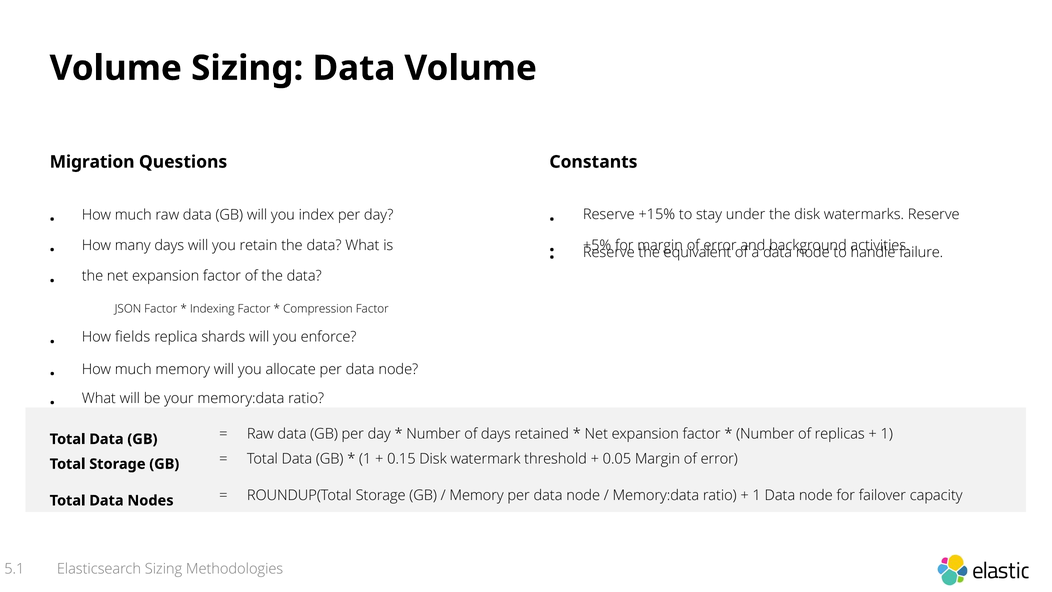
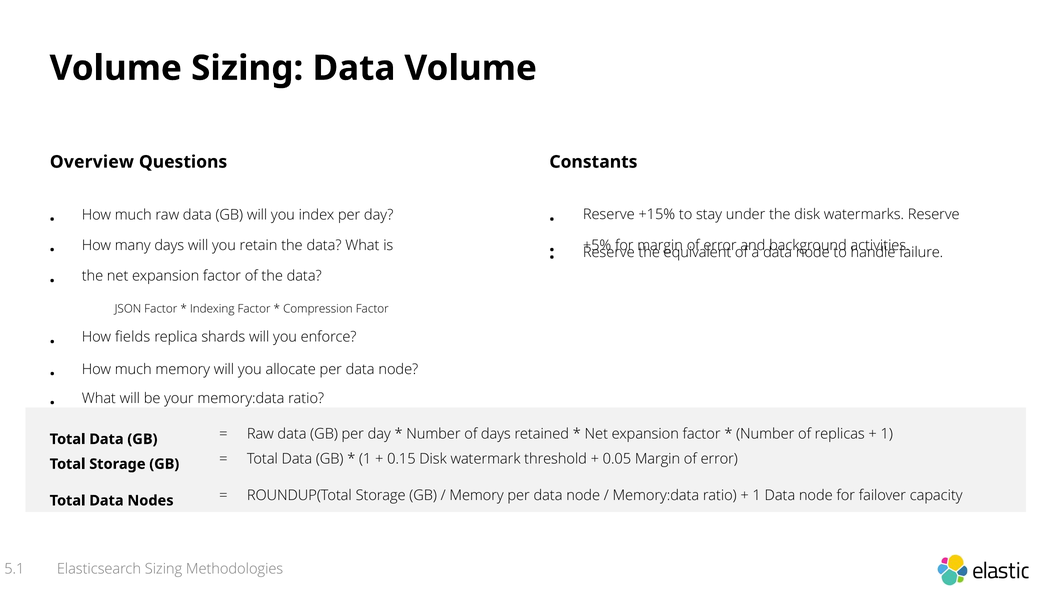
Migration: Migration -> Overview
